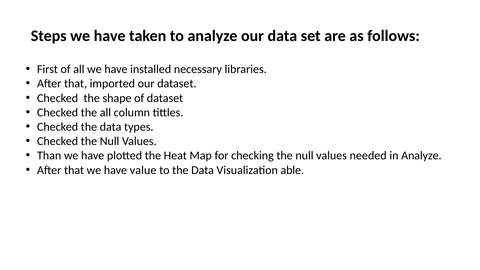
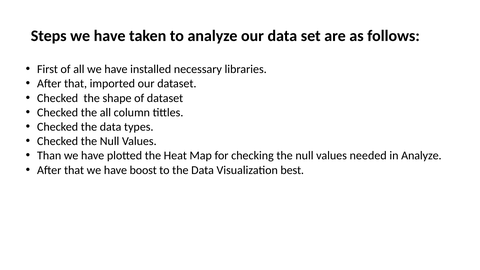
value: value -> boost
able: able -> best
